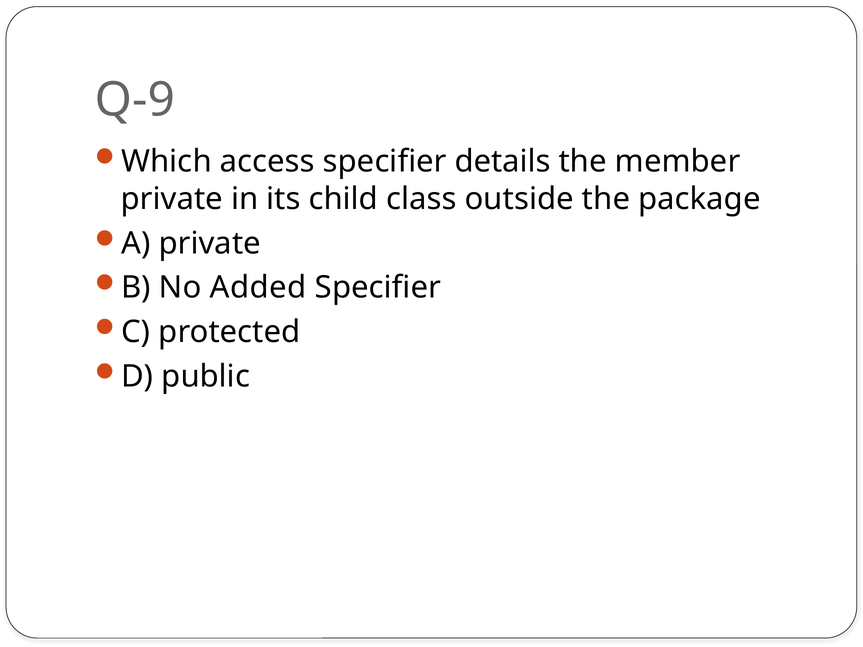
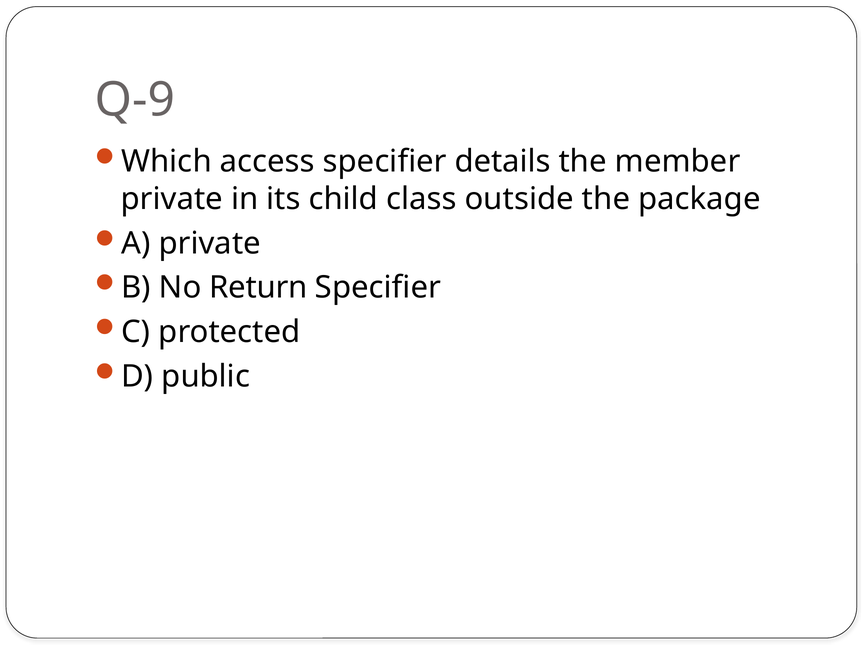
Added: Added -> Return
